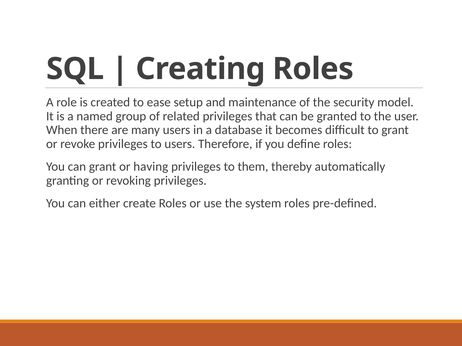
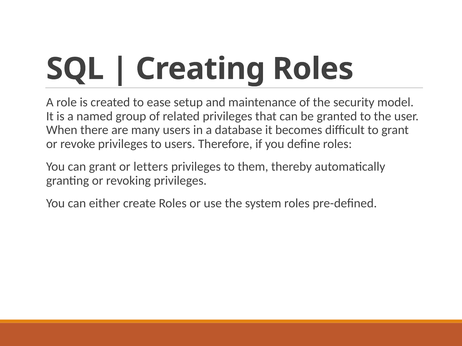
having: having -> letters
